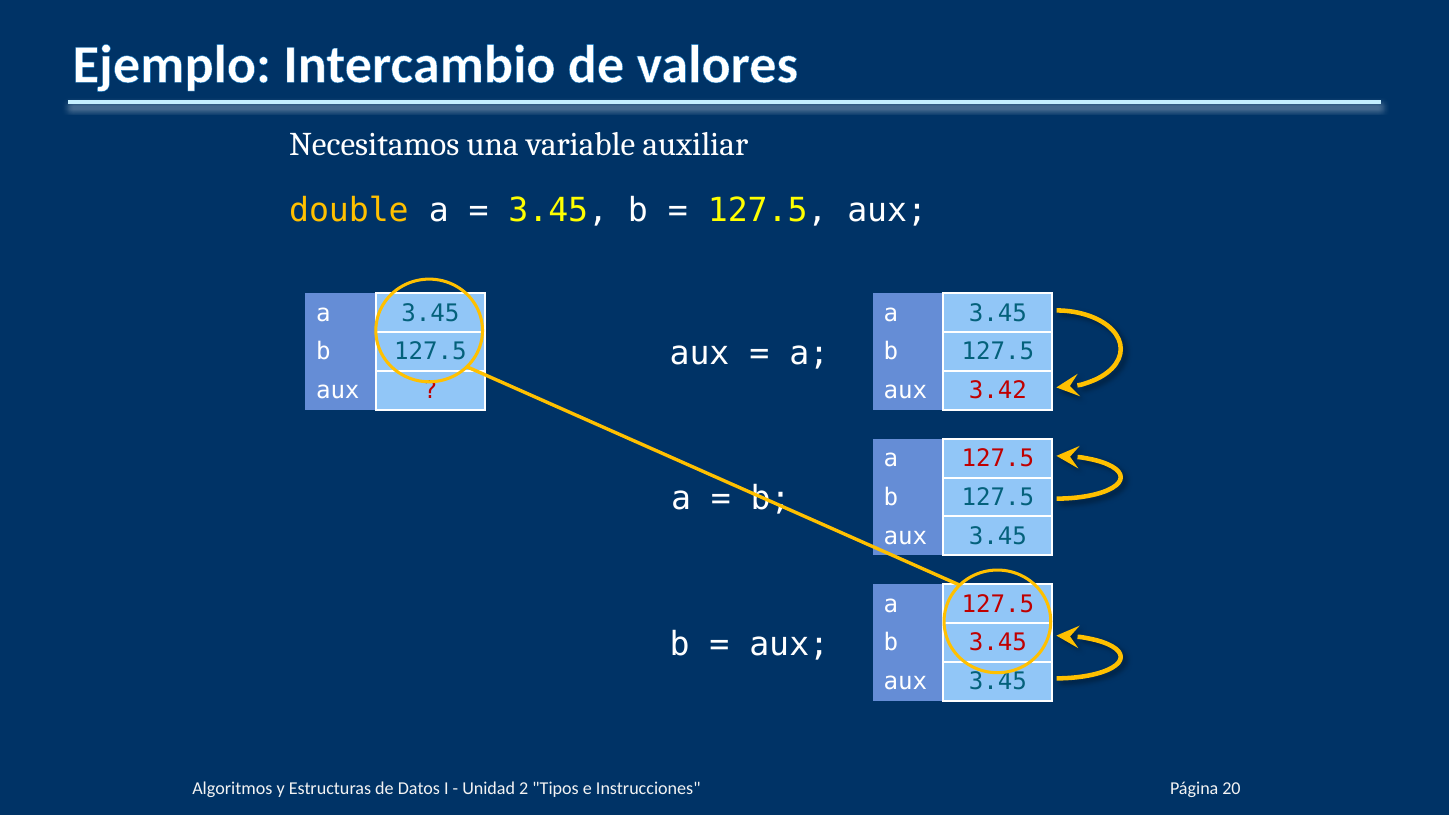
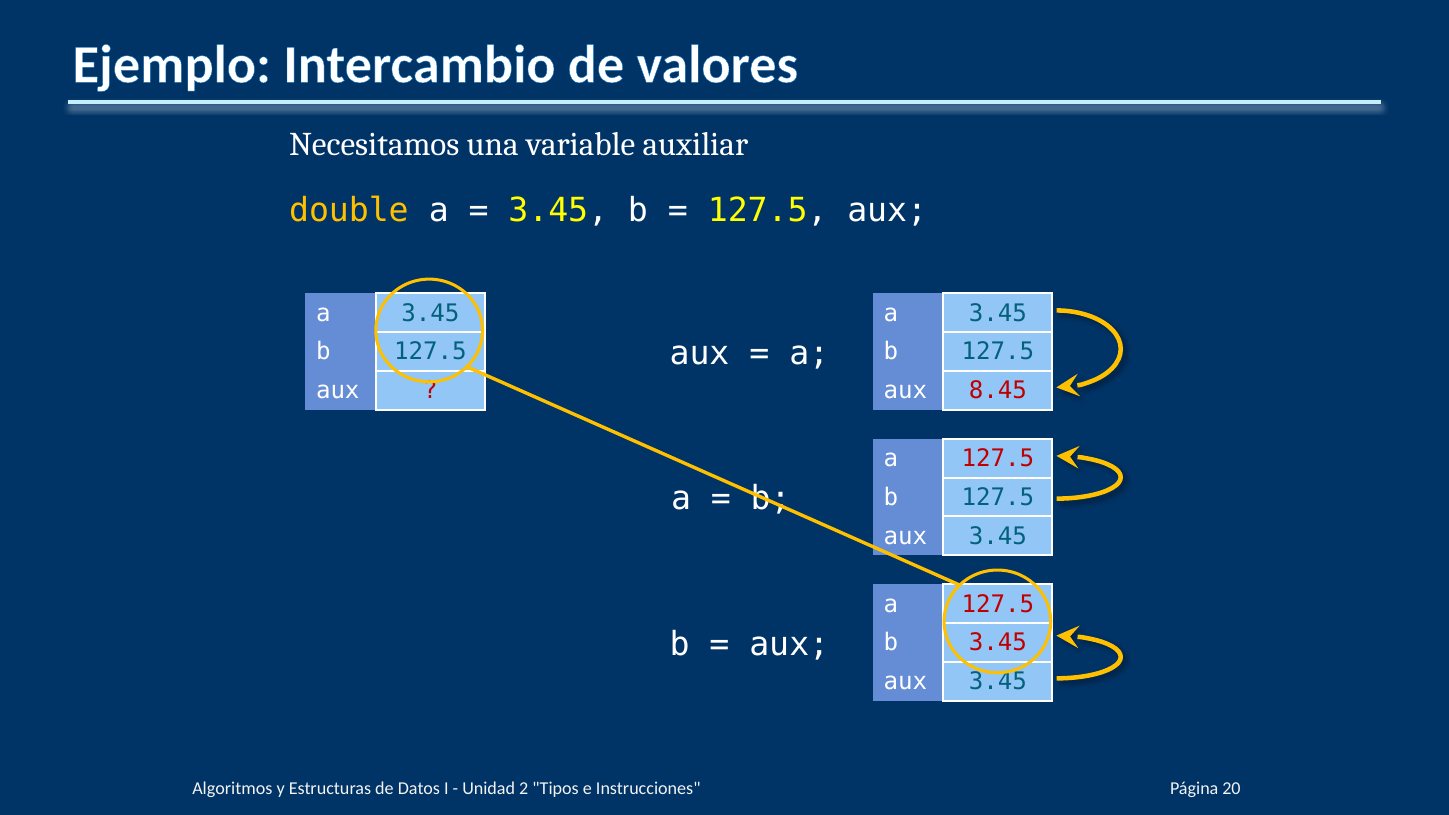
3.42: 3.42 -> 8.45
